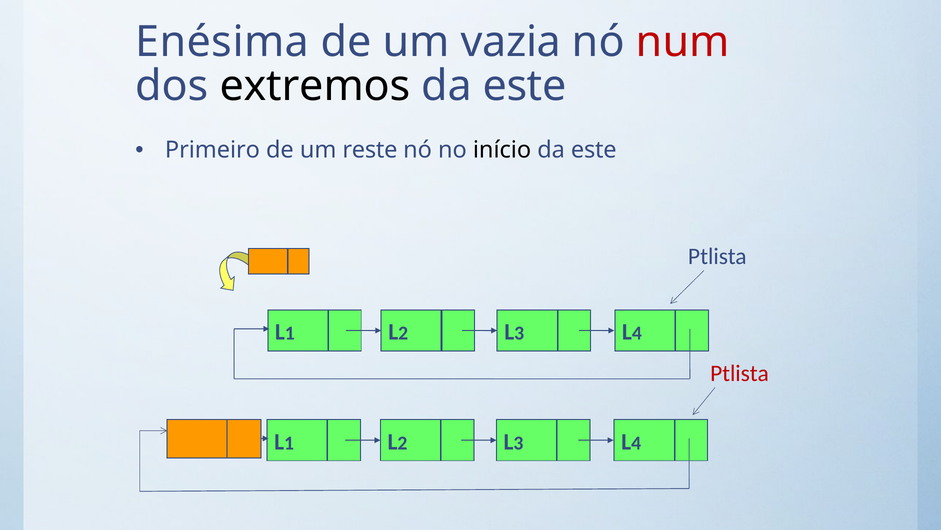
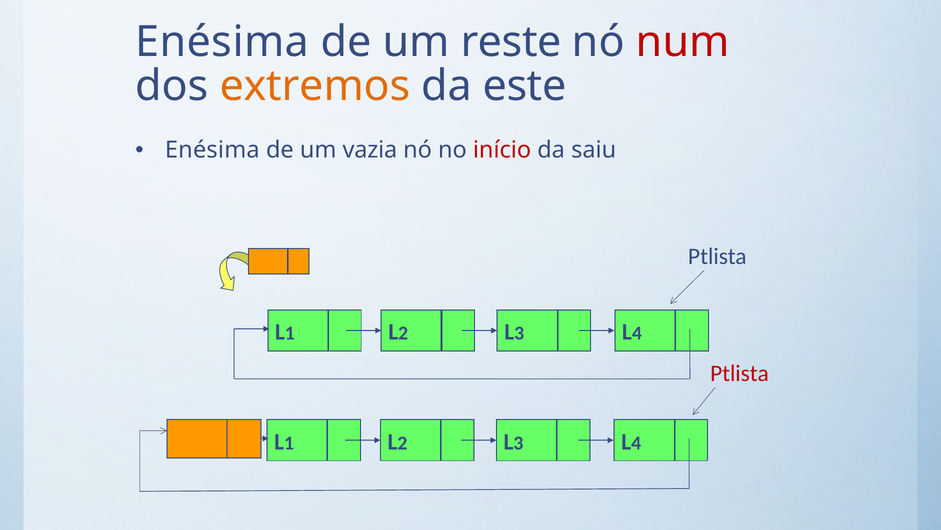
vazia: vazia -> reste
extremos colour: black -> orange
Primeiro at (212, 150): Primeiro -> Enésima
reste: reste -> vazia
início colour: black -> red
este at (594, 150): este -> saiu
